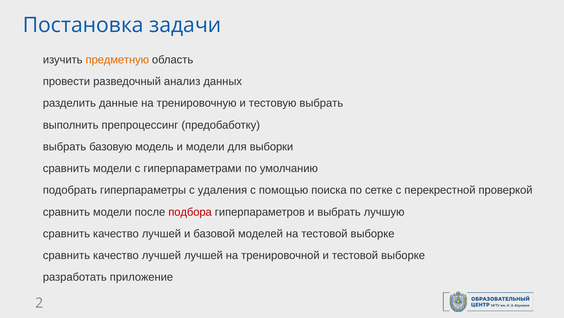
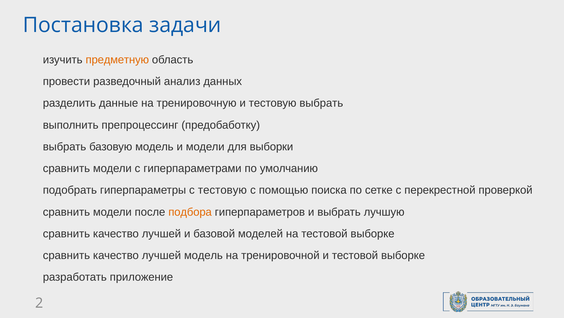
с удаления: удаления -> тестовую
подбора colour: red -> orange
лучшей лучшей: лучшей -> модель
